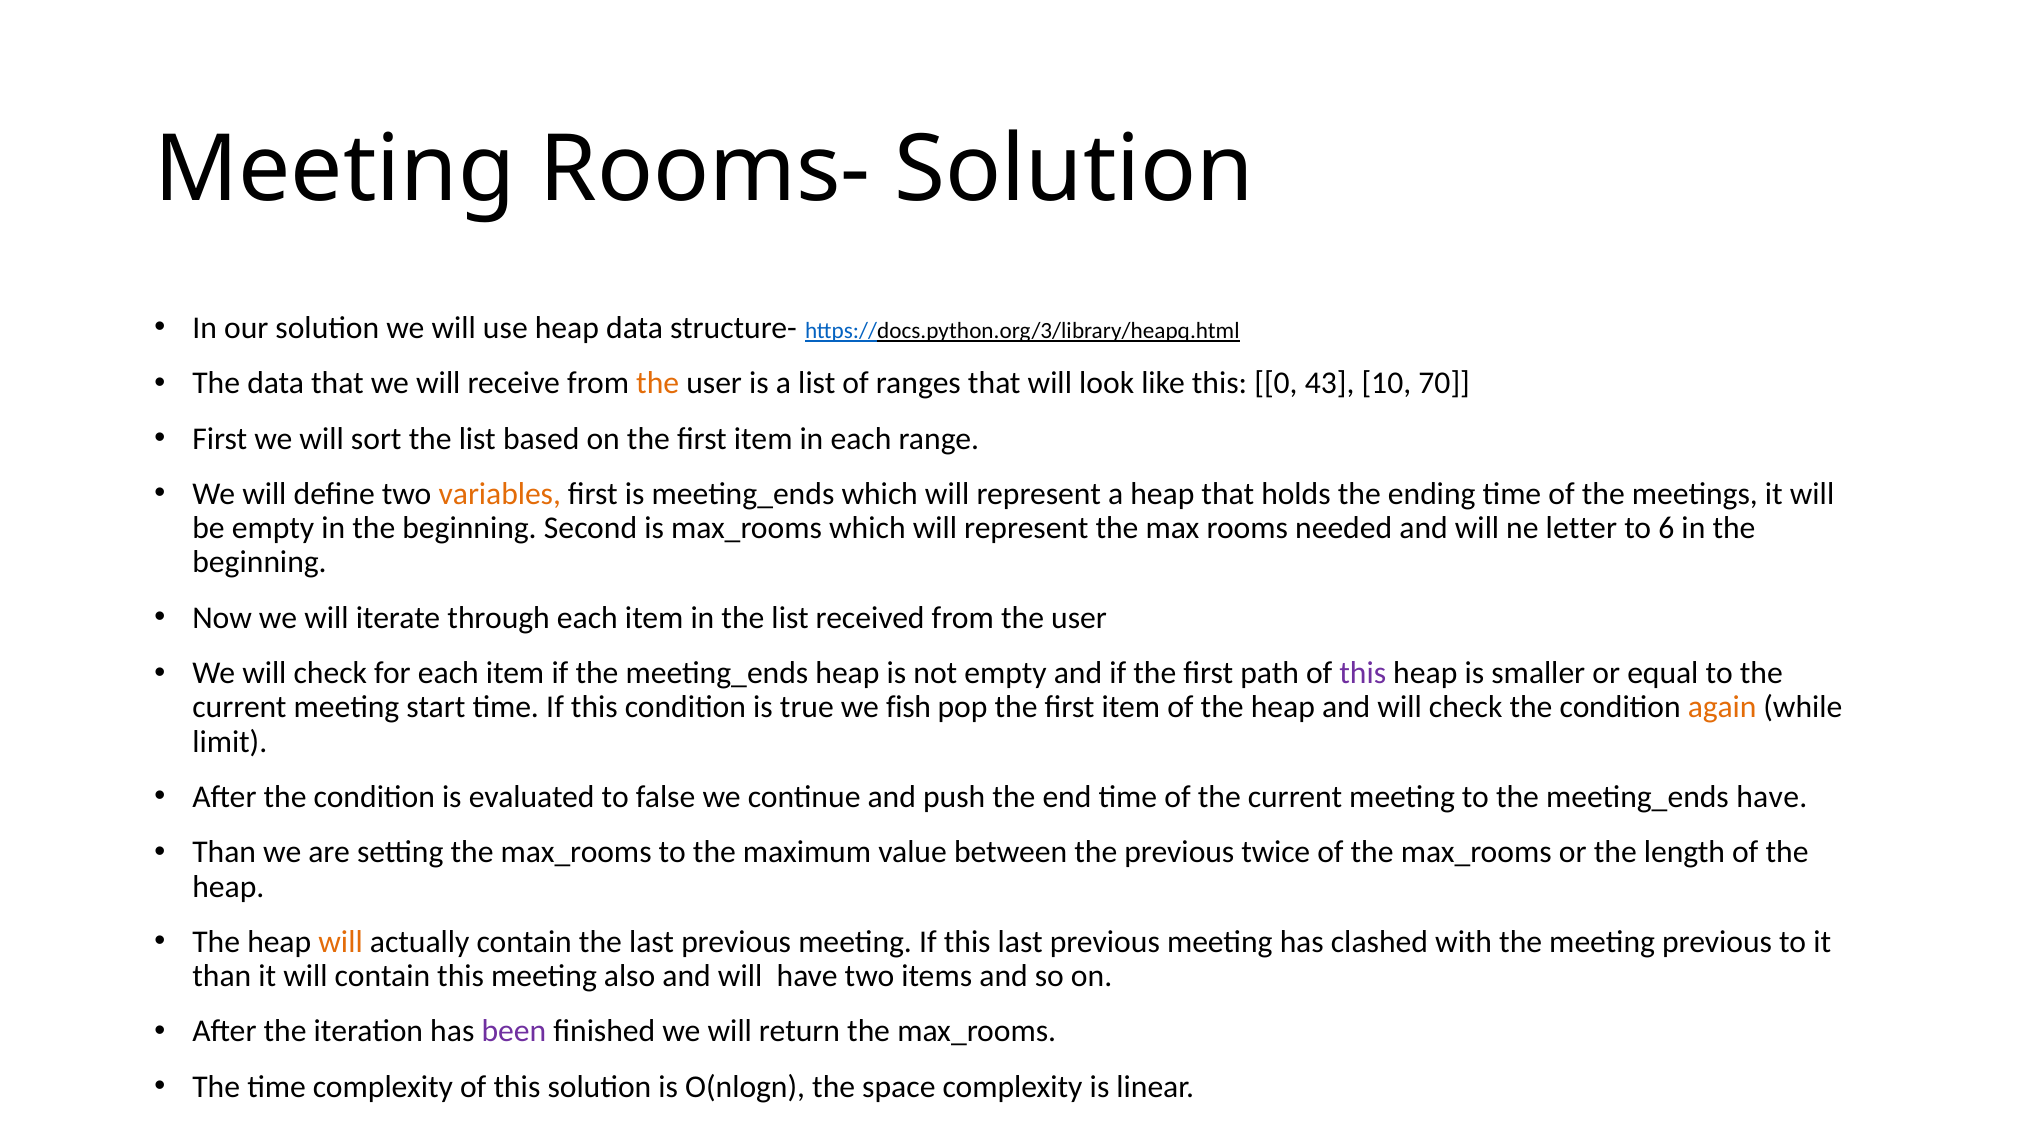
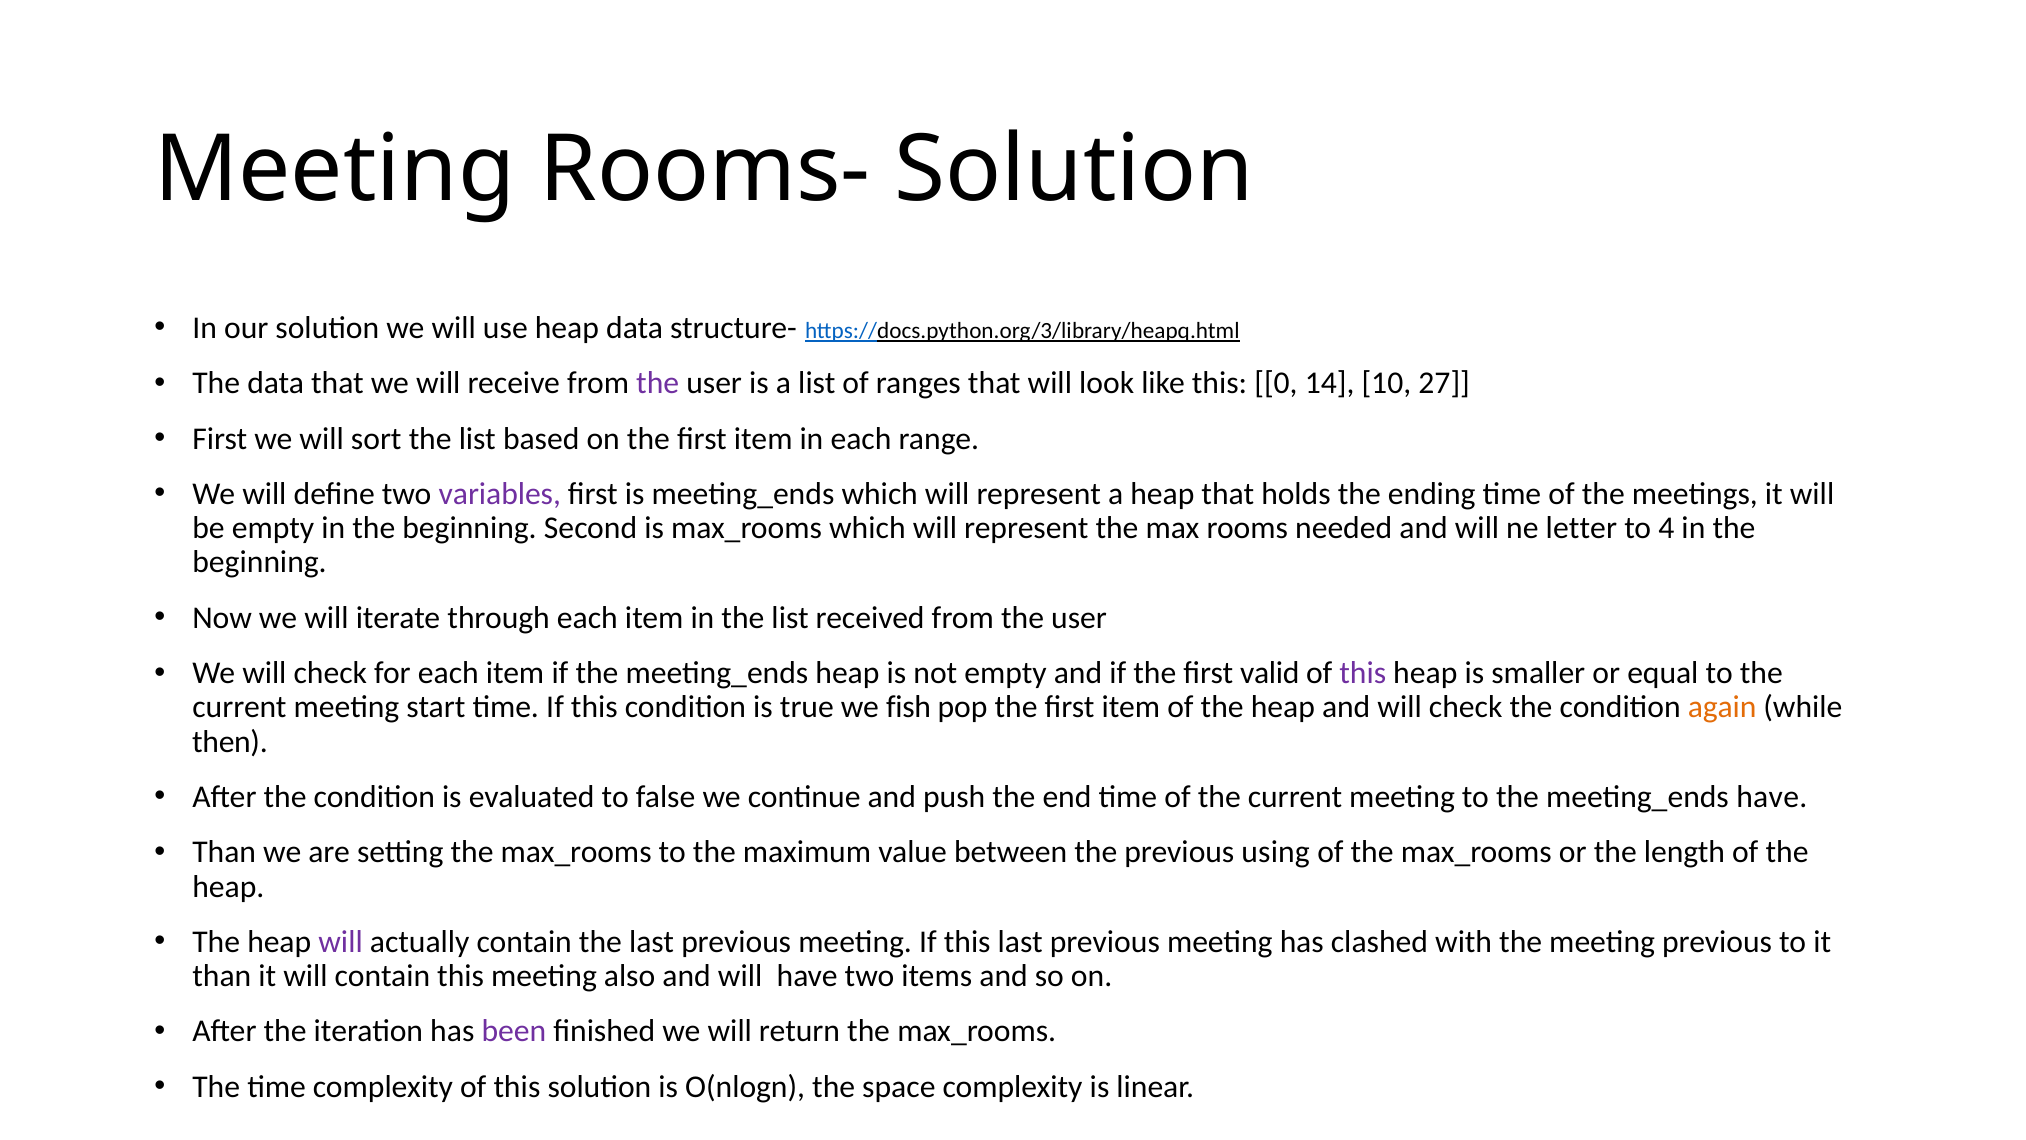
the at (658, 383) colour: orange -> purple
43: 43 -> 14
70: 70 -> 27
variables colour: orange -> purple
6: 6 -> 4
path: path -> valid
limit: limit -> then
twice: twice -> using
will at (341, 942) colour: orange -> purple
